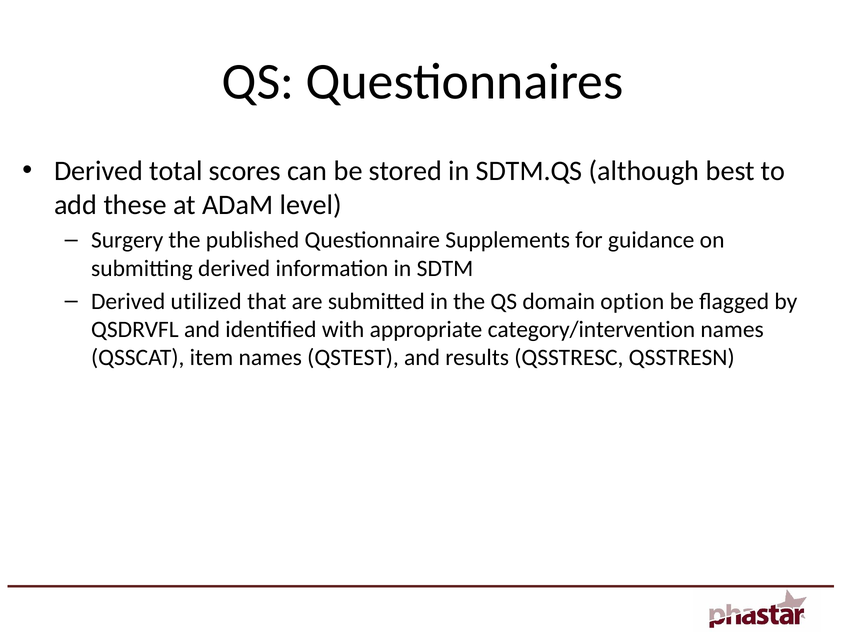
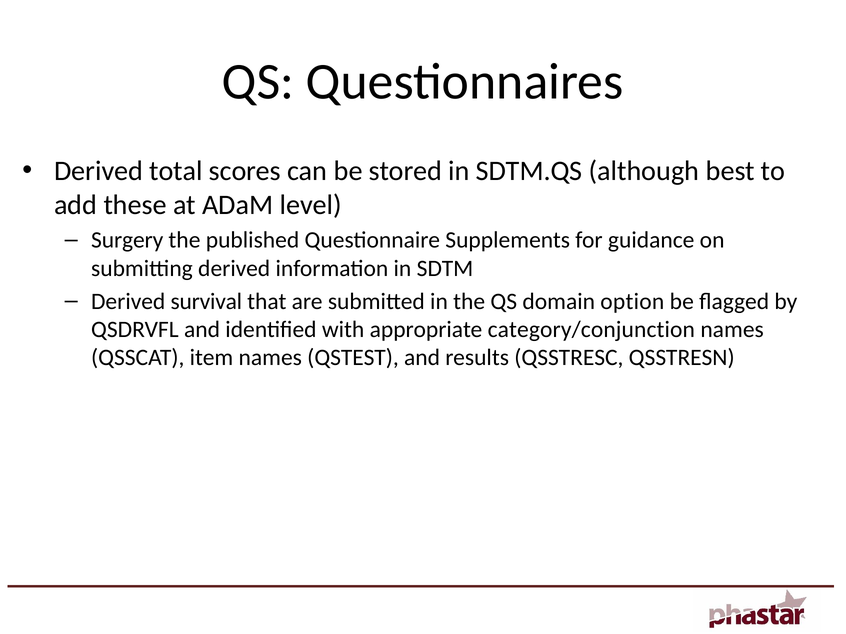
utilized: utilized -> survival
category/intervention: category/intervention -> category/conjunction
